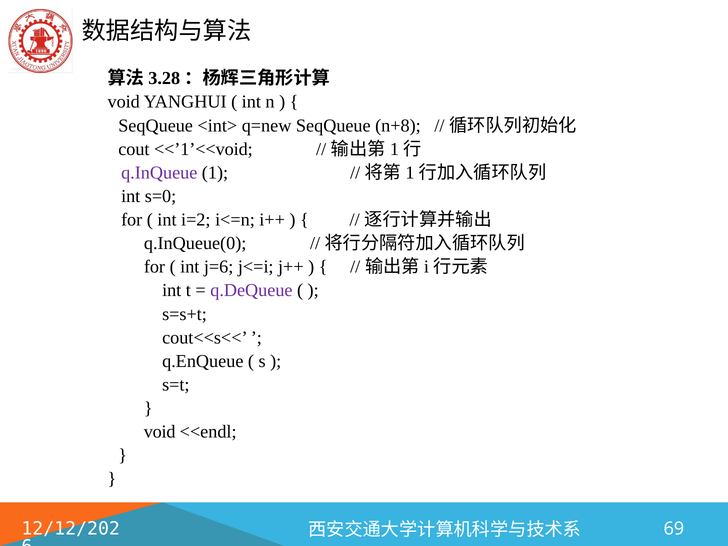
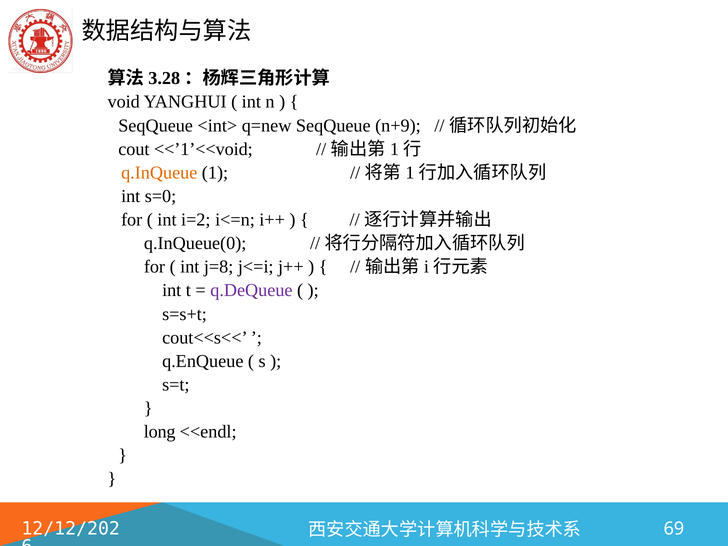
n+8: n+8 -> n+9
q.InQueue colour: purple -> orange
j=6: j=6 -> j=8
void at (160, 432): void -> long
